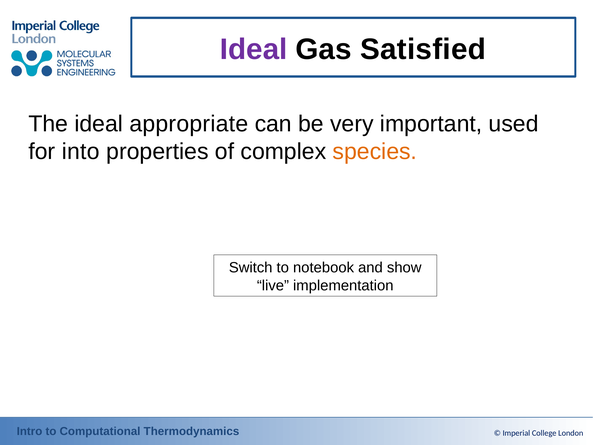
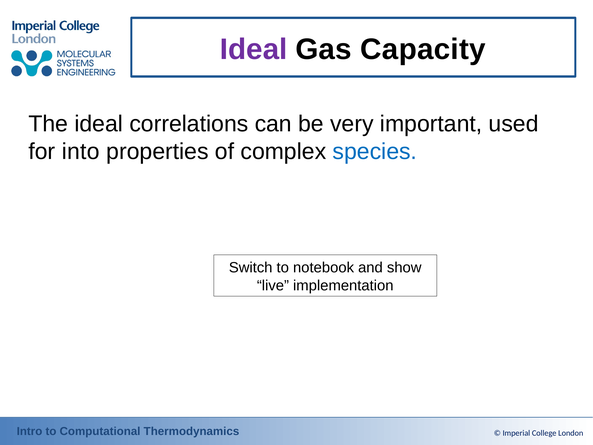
Satisfied: Satisfied -> Capacity
appropriate: appropriate -> correlations
species colour: orange -> blue
